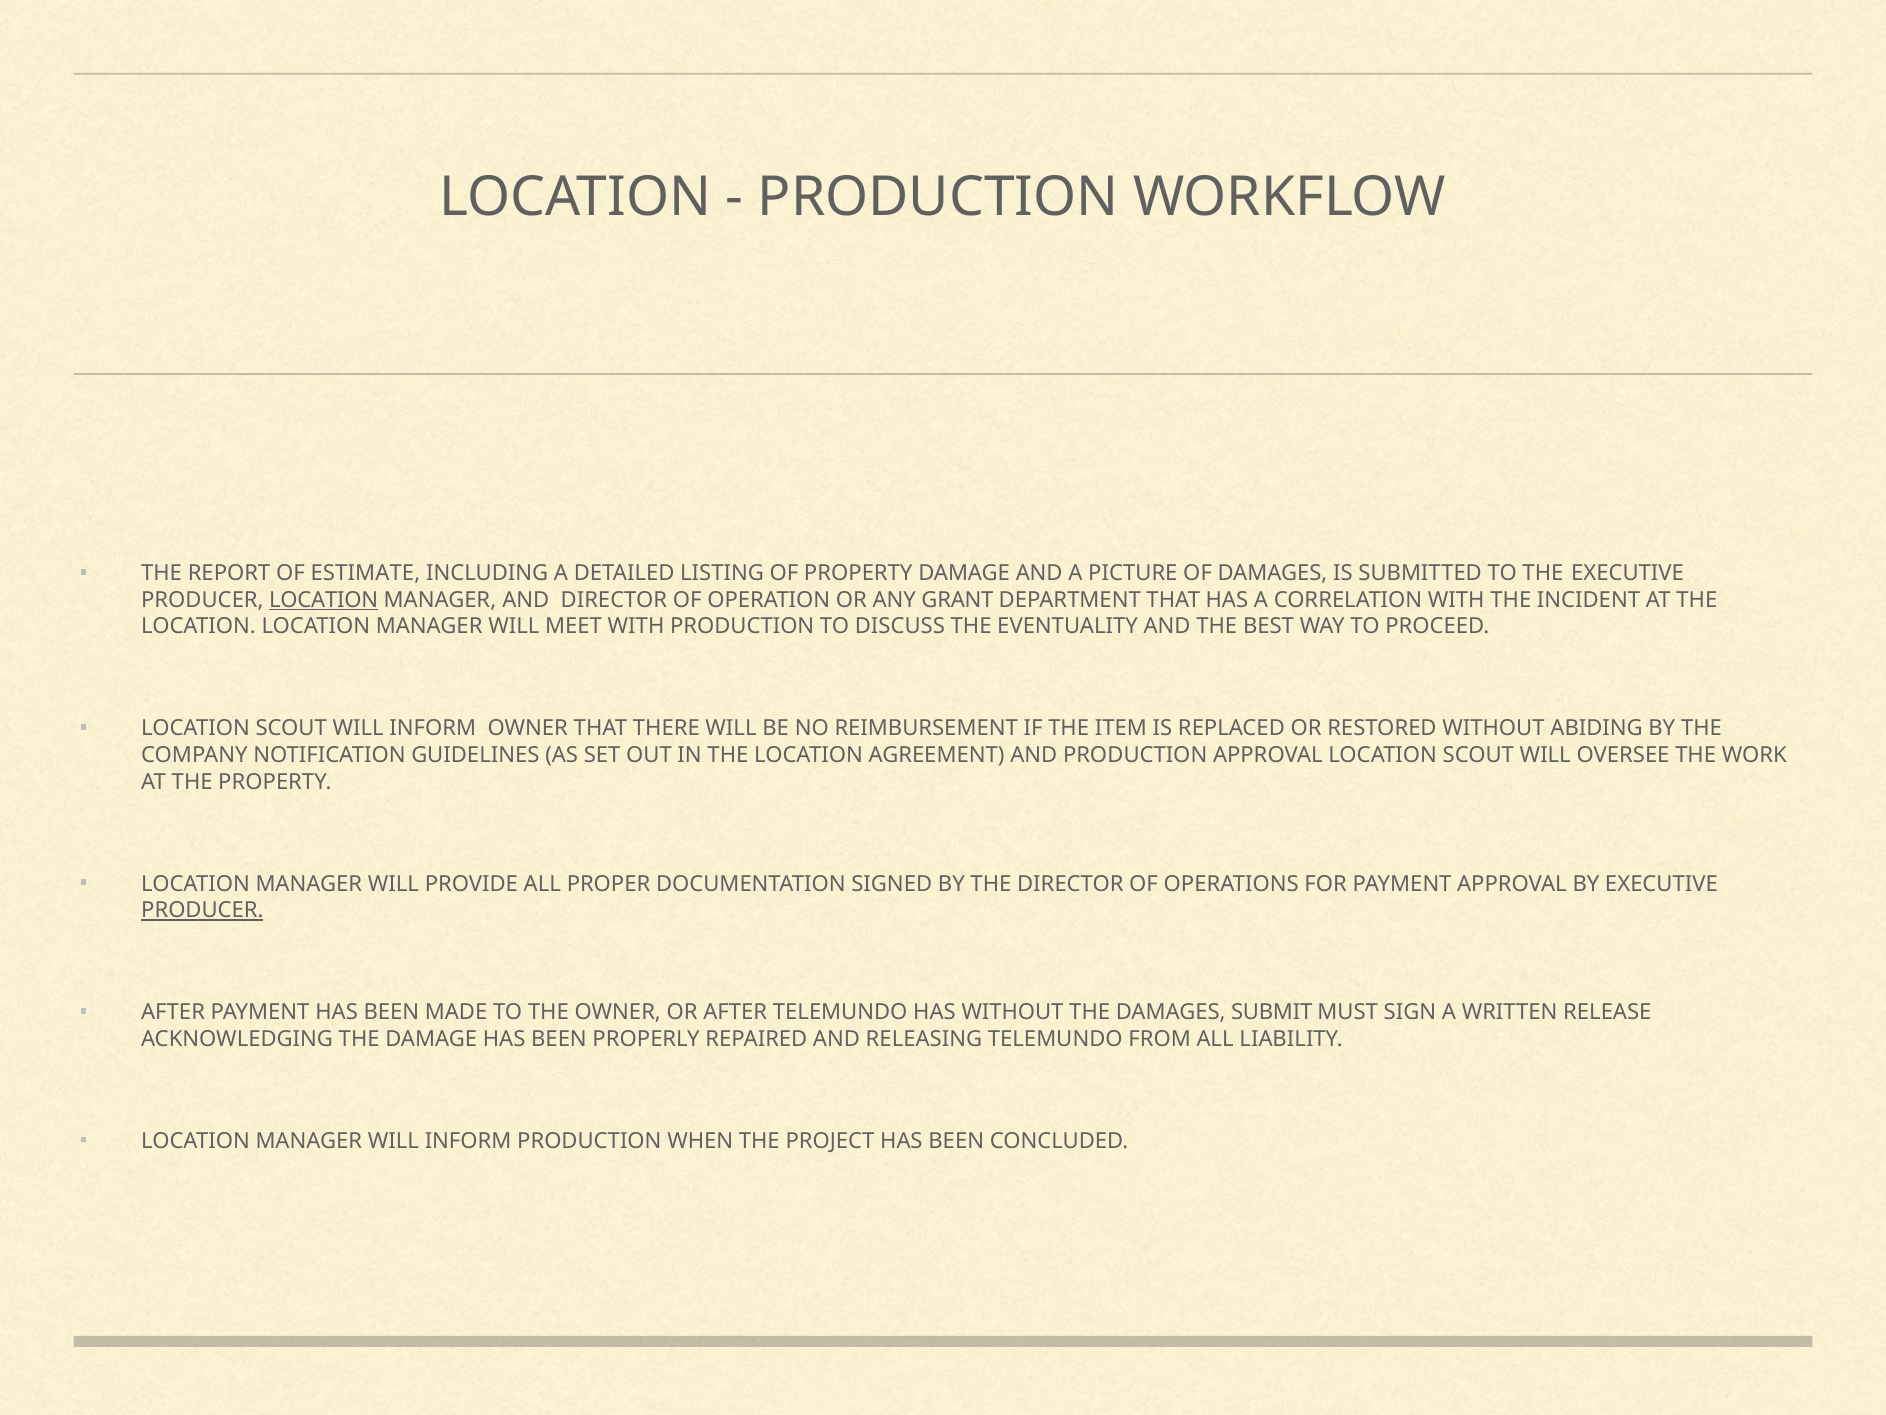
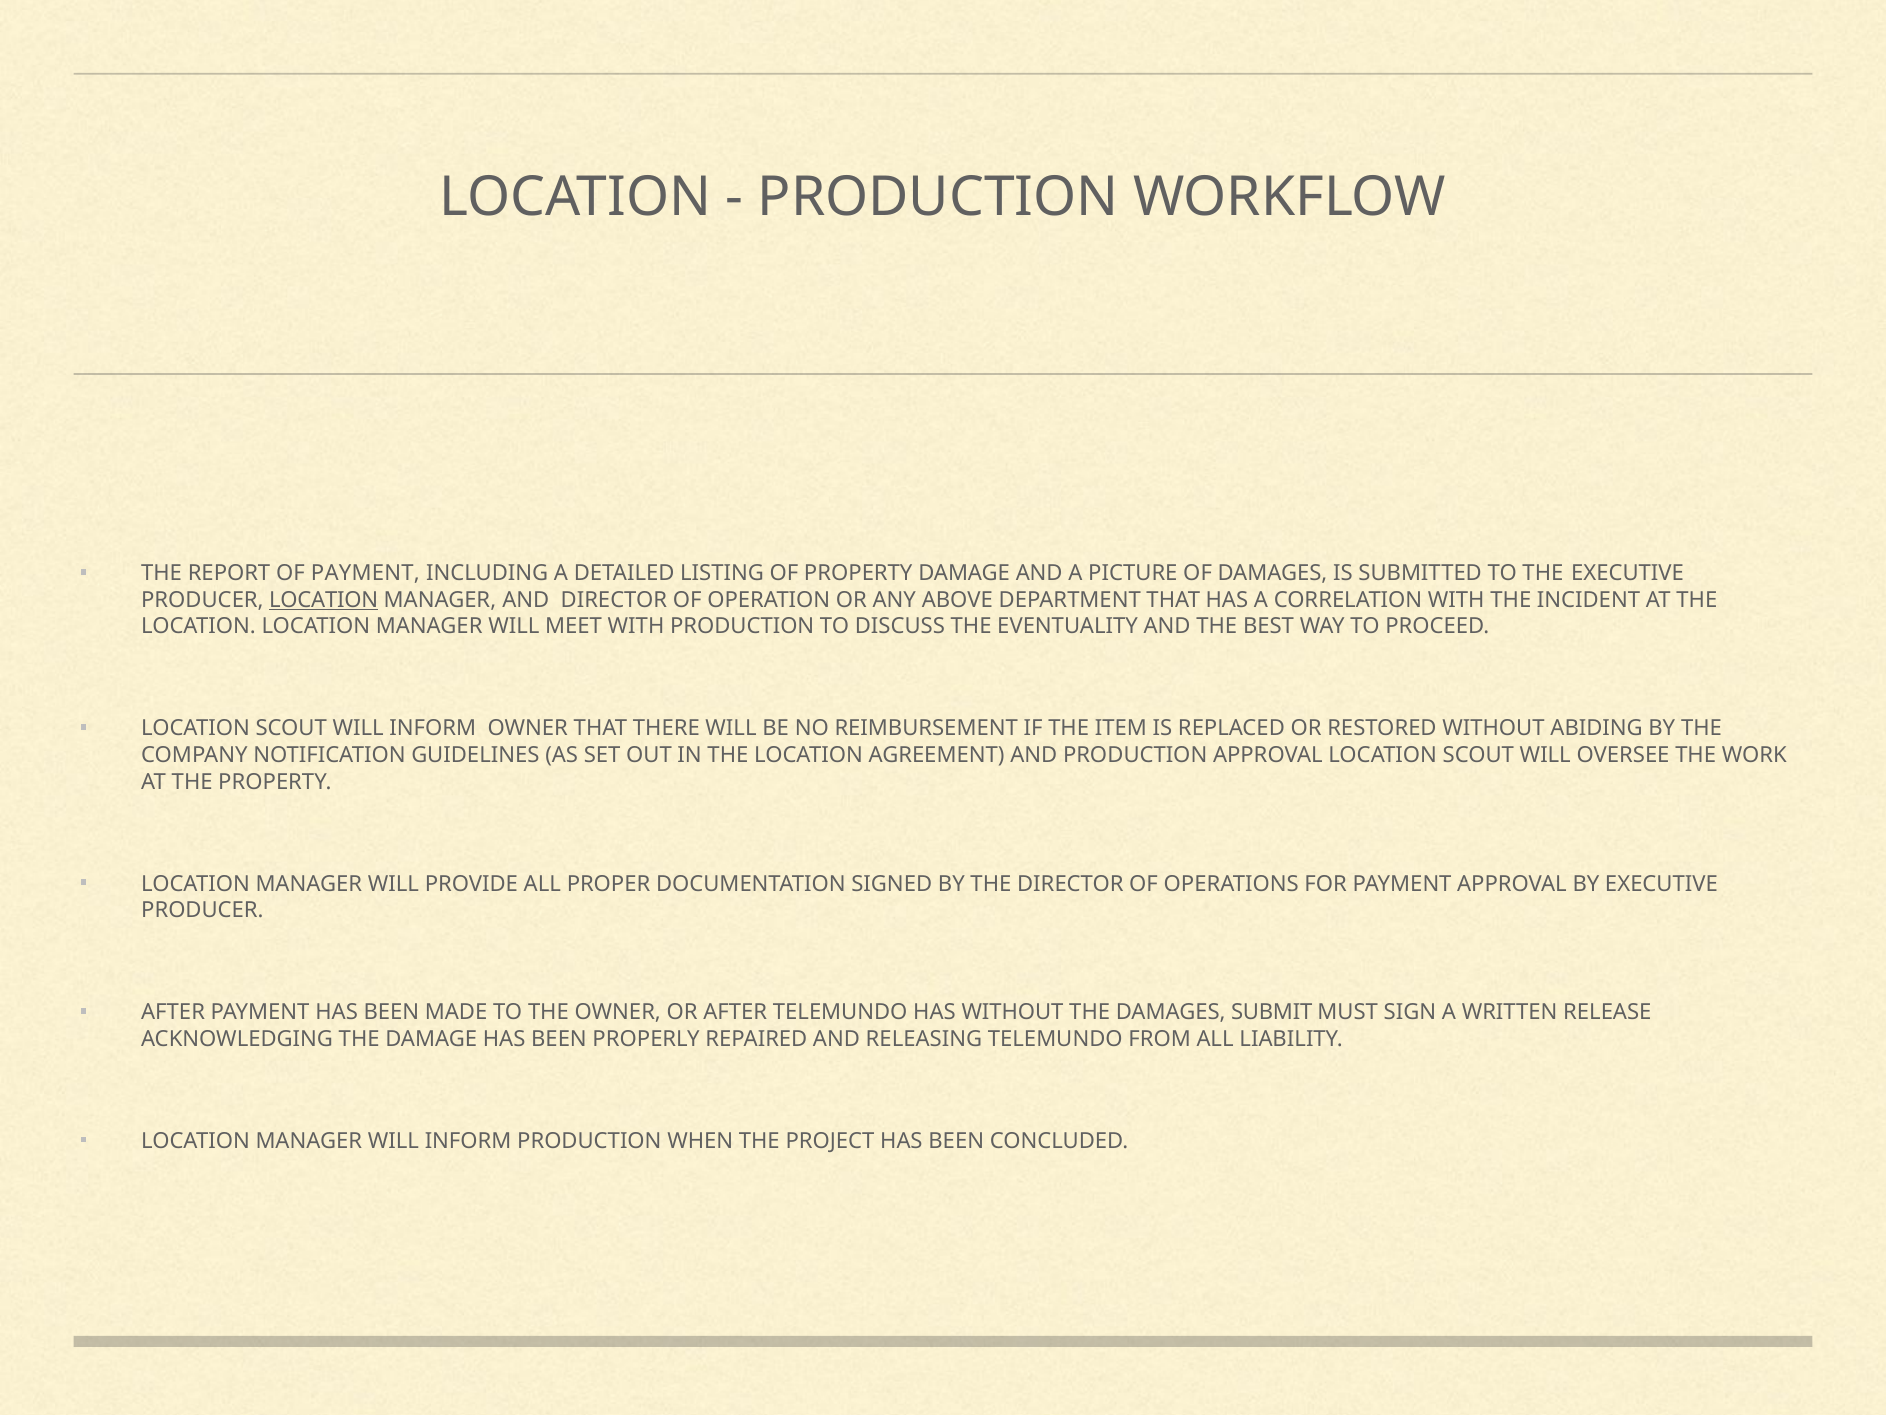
OF ESTIMATE: ESTIMATE -> PAYMENT
GRANT: GRANT -> ABOVE
PRODUCER at (202, 910) underline: present -> none
